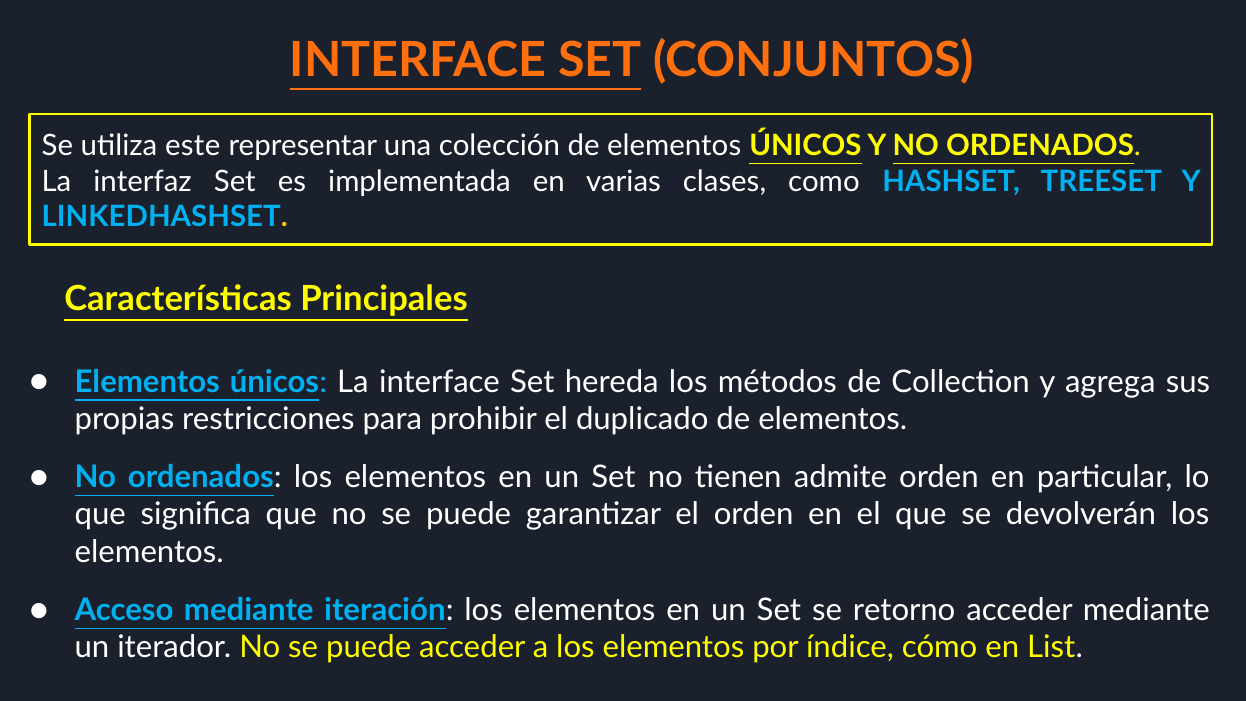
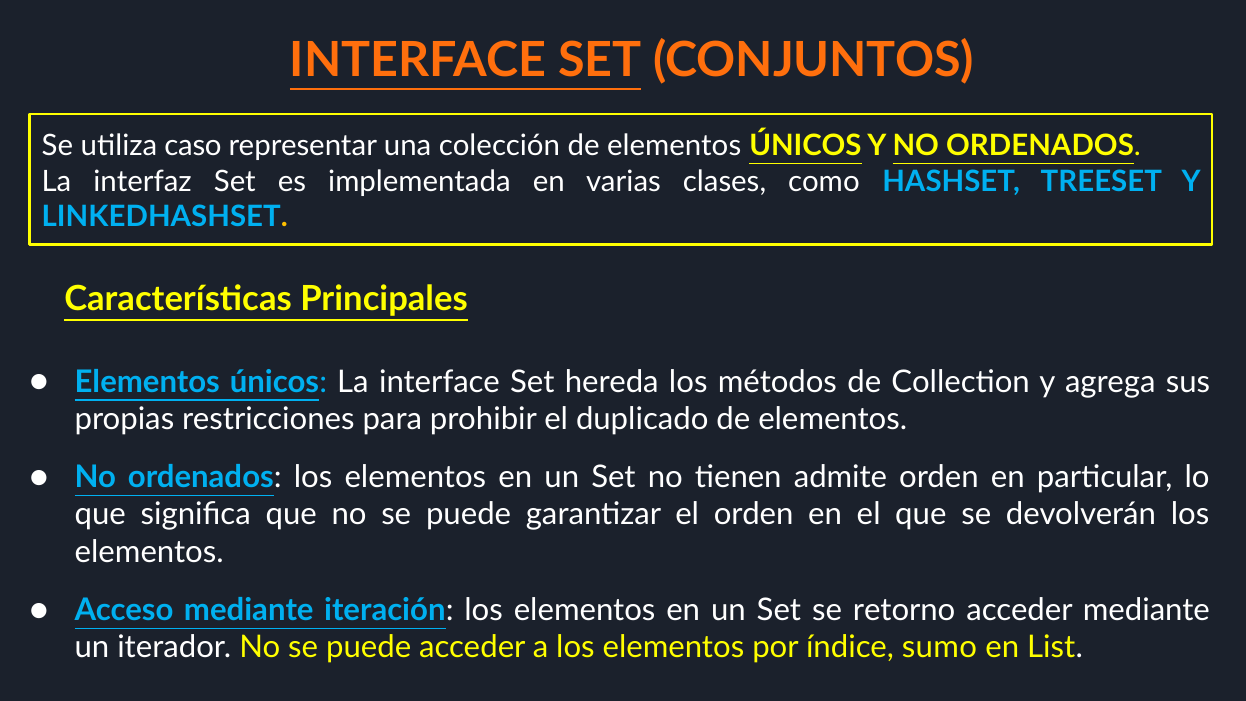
este: este -> caso
cómo: cómo -> sumo
